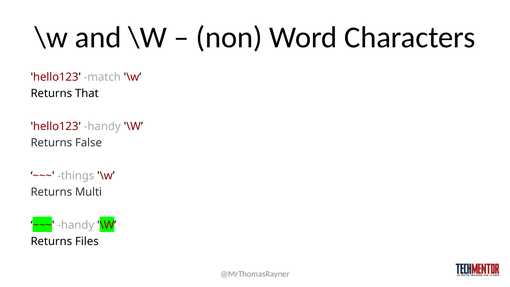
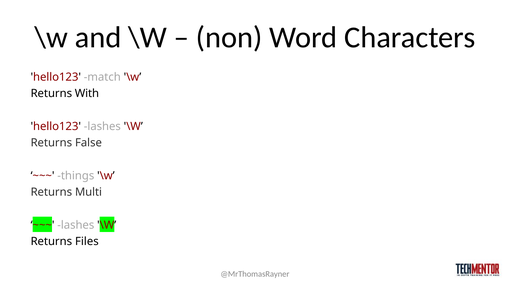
That: That -> With
hello123 handy: handy -> lashes
handy at (76, 225): handy -> lashes
